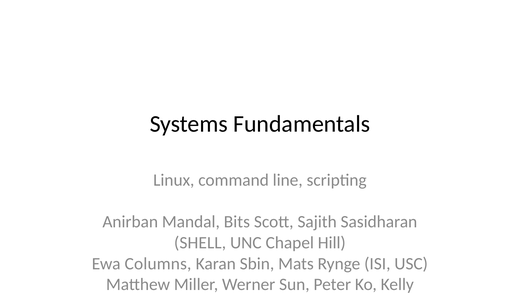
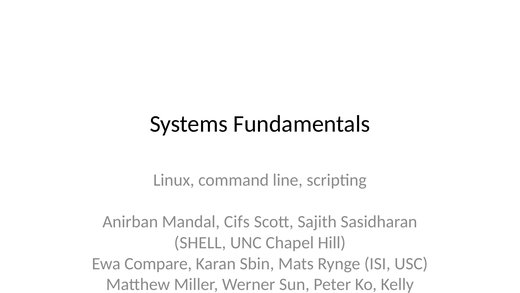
Bits: Bits -> Cifs
Columns: Columns -> Compare
